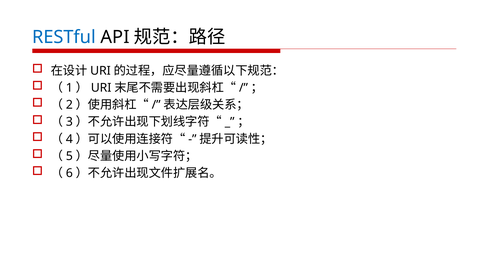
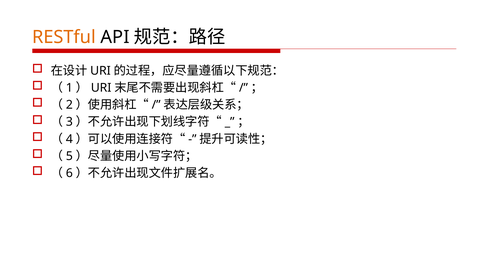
RESTful colour: blue -> orange
